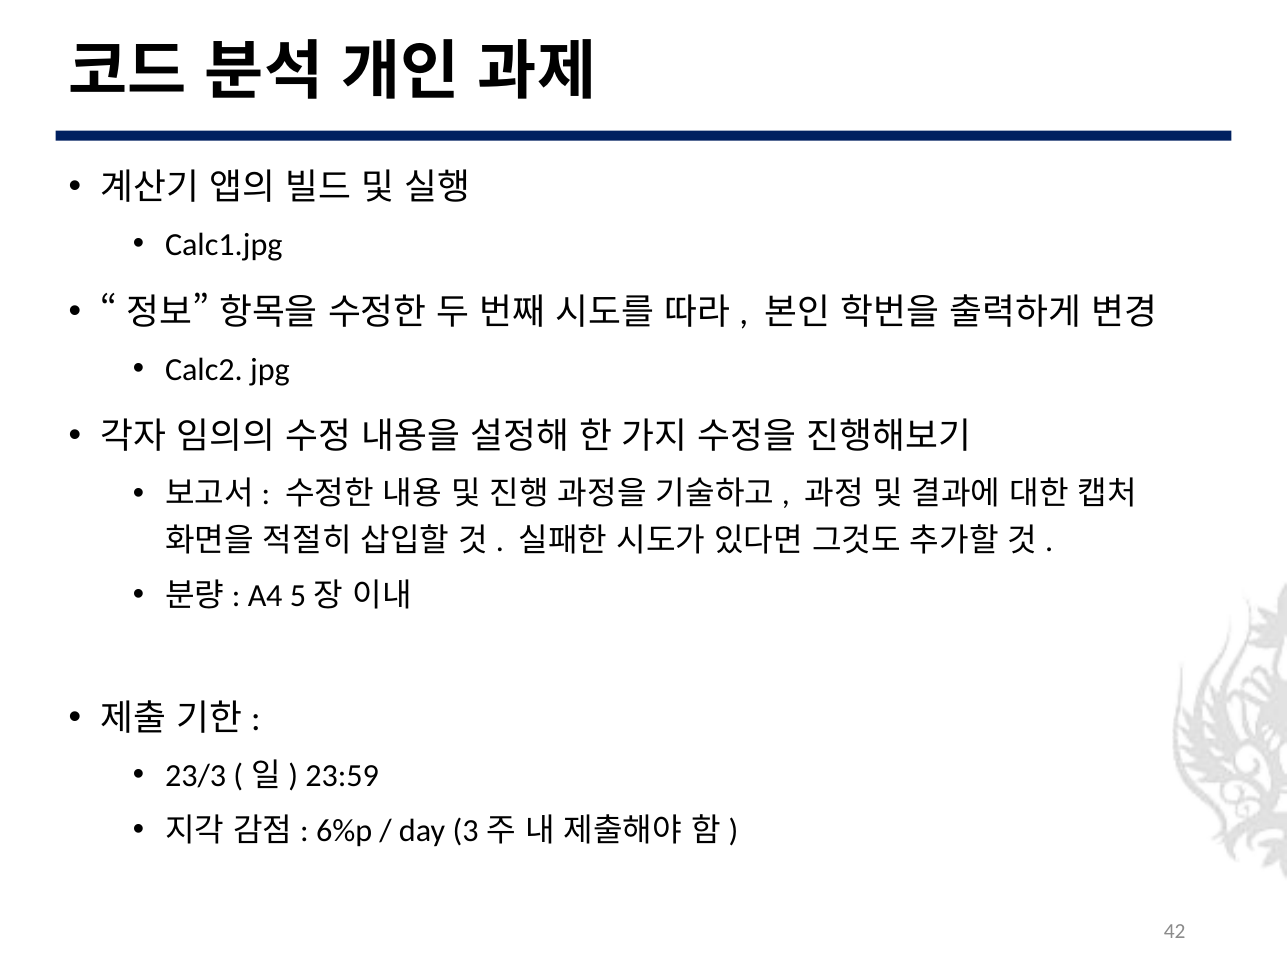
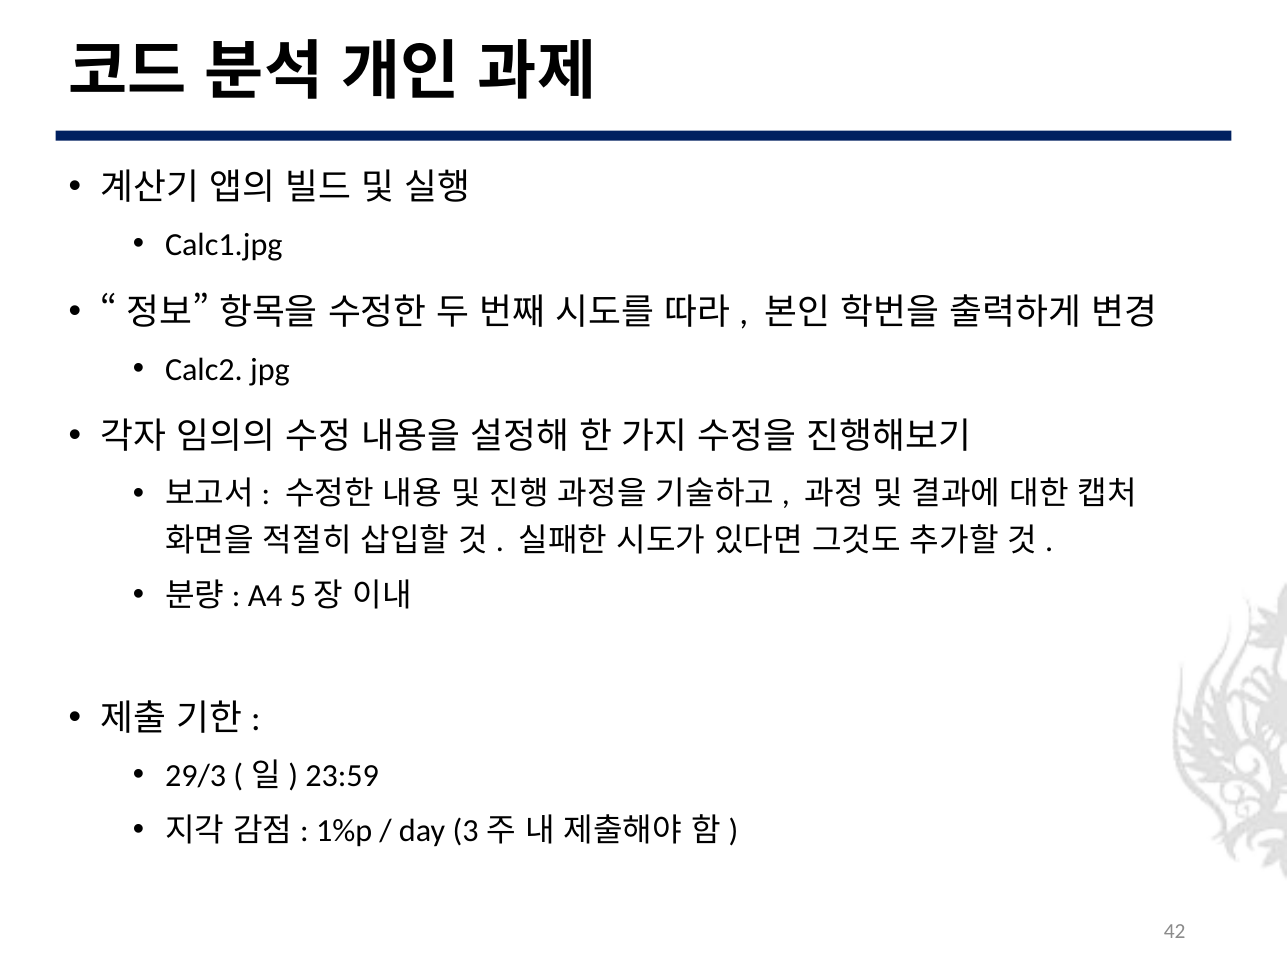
23/3: 23/3 -> 29/3
6%p: 6%p -> 1%p
